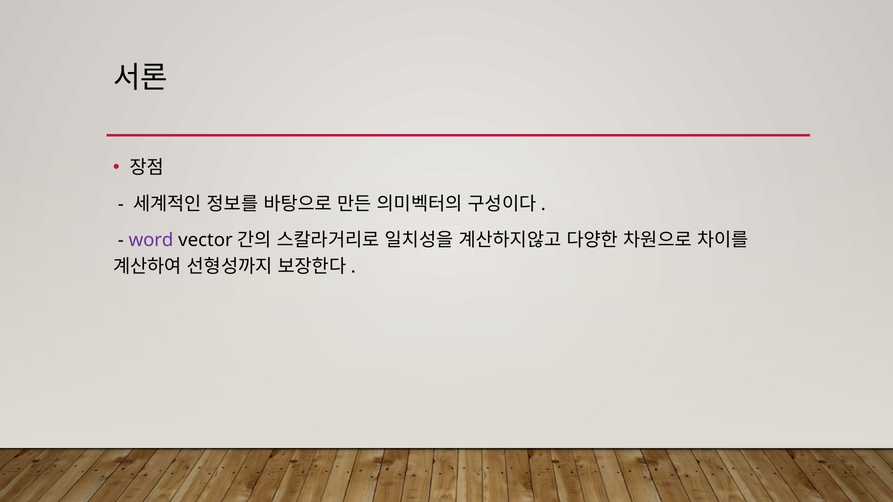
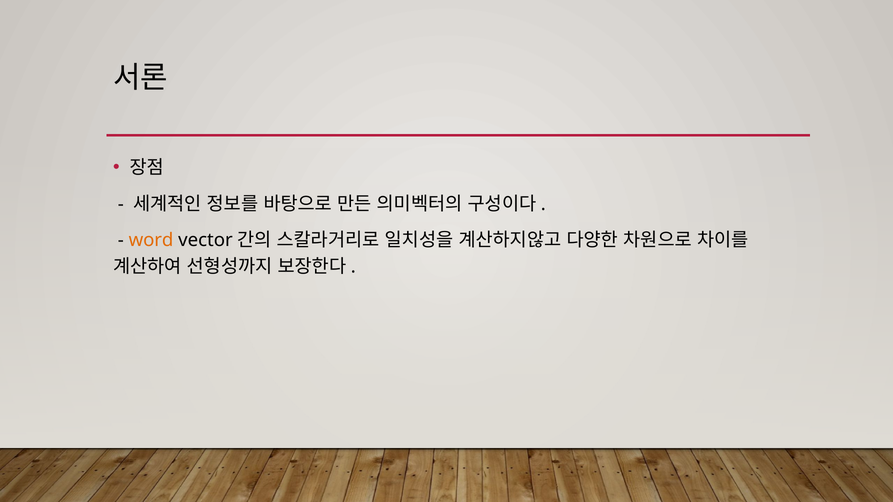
word colour: purple -> orange
